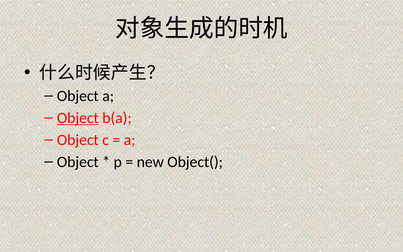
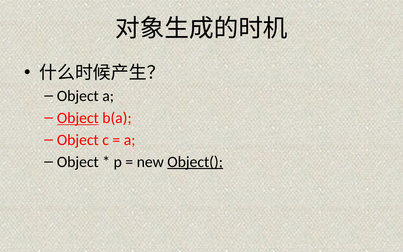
Object( underline: none -> present
